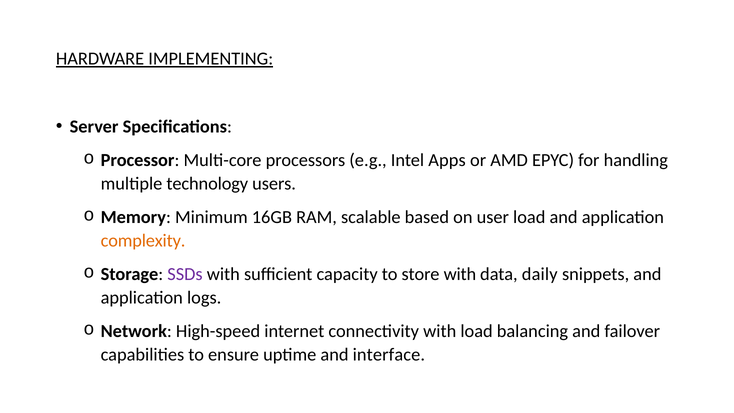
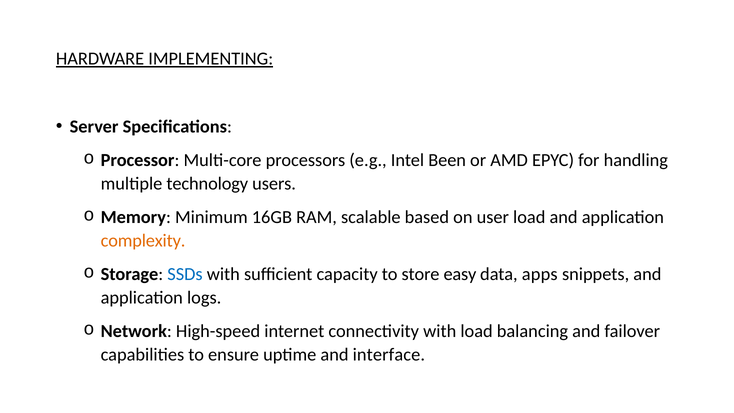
Apps: Apps -> Been
SSDs colour: purple -> blue
store with: with -> easy
daily: daily -> apps
